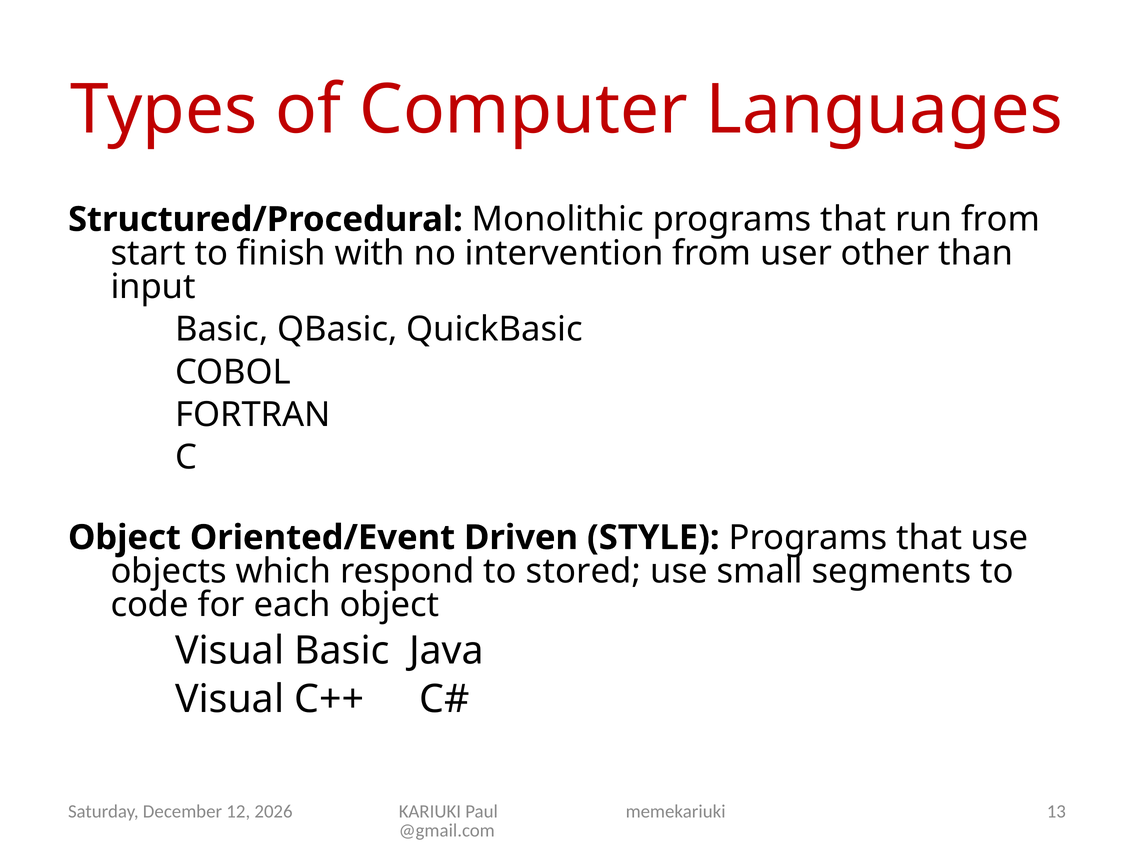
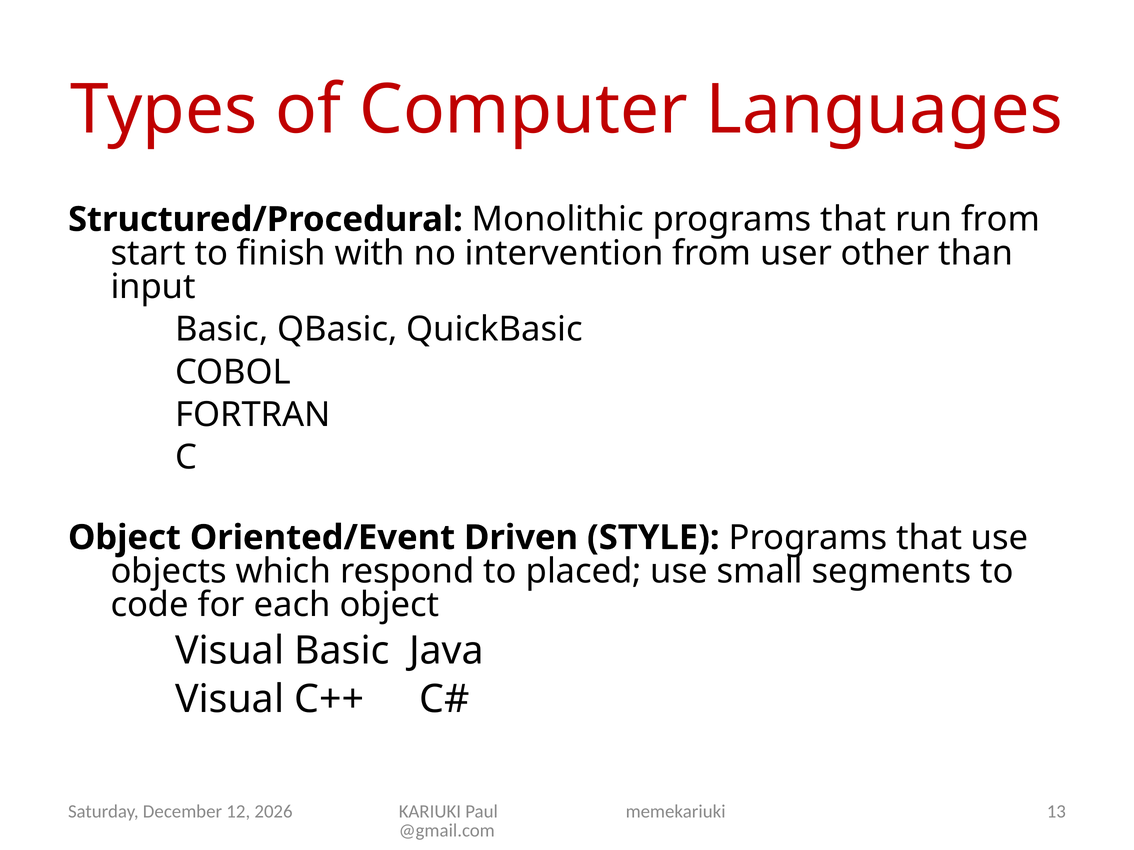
stored: stored -> placed
